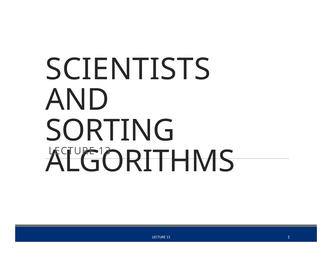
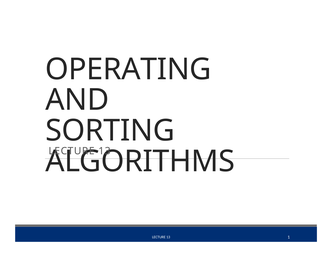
SCIENTISTS: SCIENTISTS -> OPERATING
